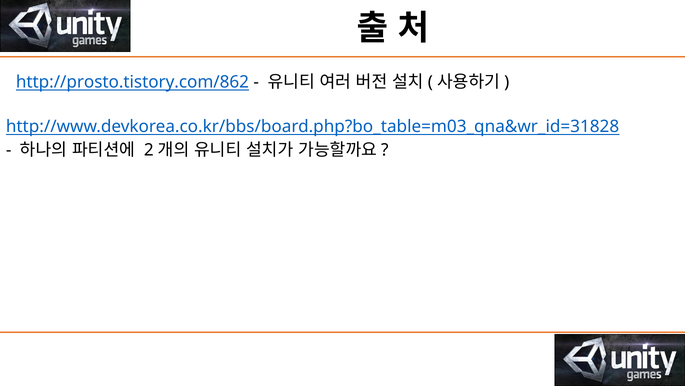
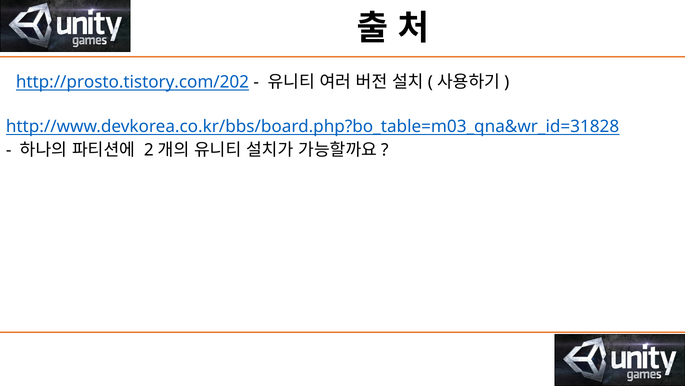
http://prosto.tistory.com/862: http://prosto.tistory.com/862 -> http://prosto.tistory.com/202
